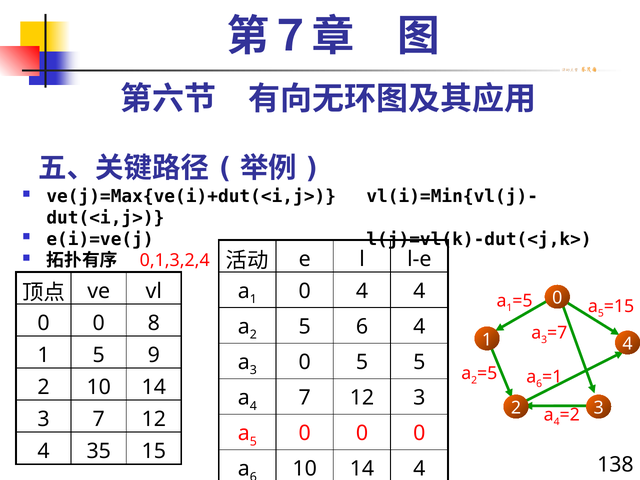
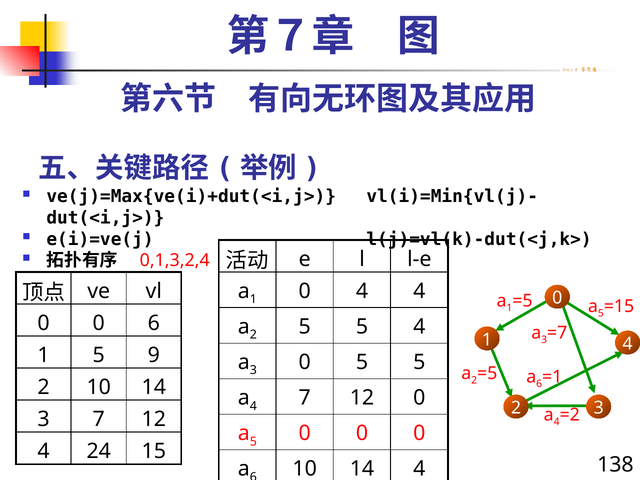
0 8: 8 -> 6
2 5 6: 6 -> 5
12 3: 3 -> 0
35: 35 -> 24
